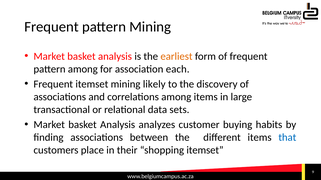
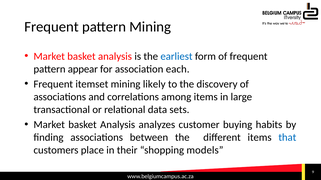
earliest colour: orange -> blue
pattern among: among -> appear
shopping itemset: itemset -> models
